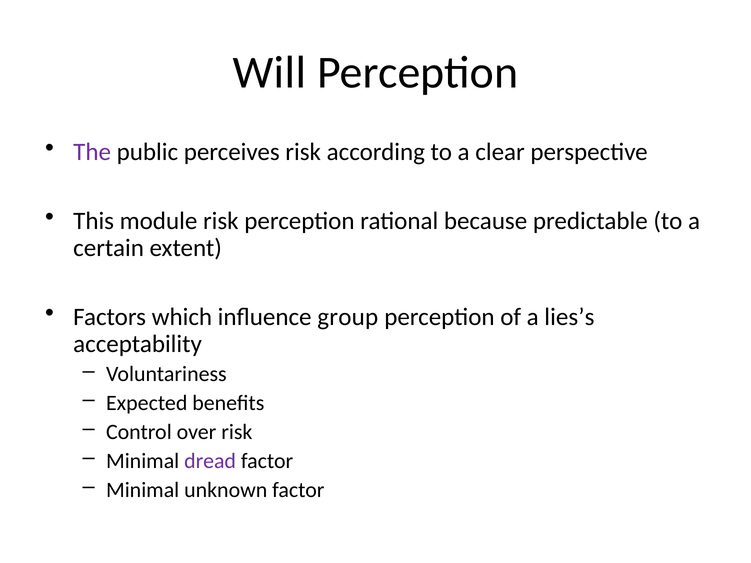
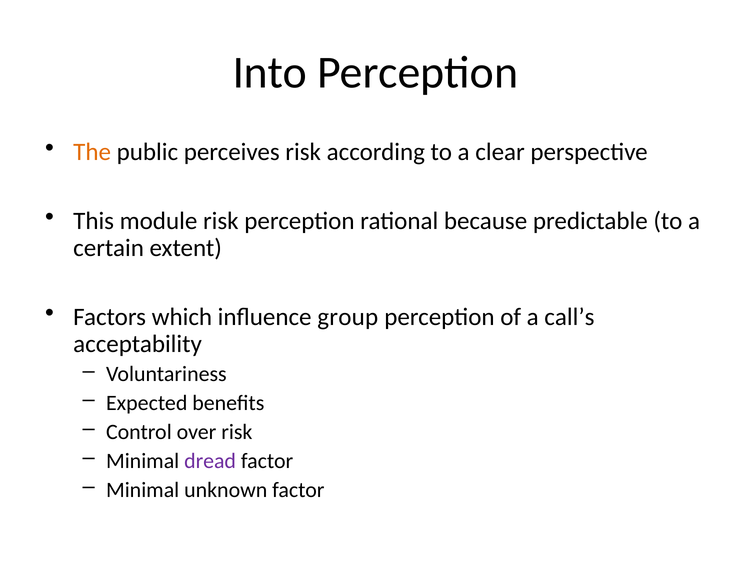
Will: Will -> Into
The colour: purple -> orange
lies’s: lies’s -> call’s
